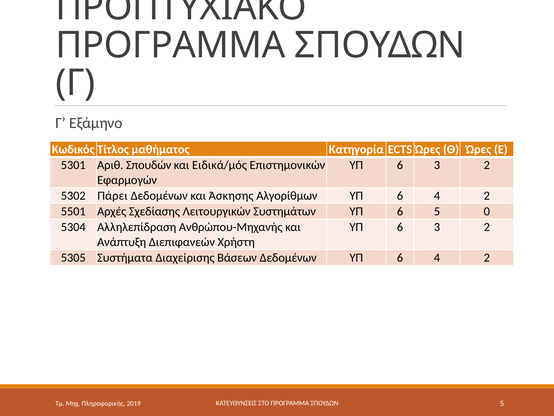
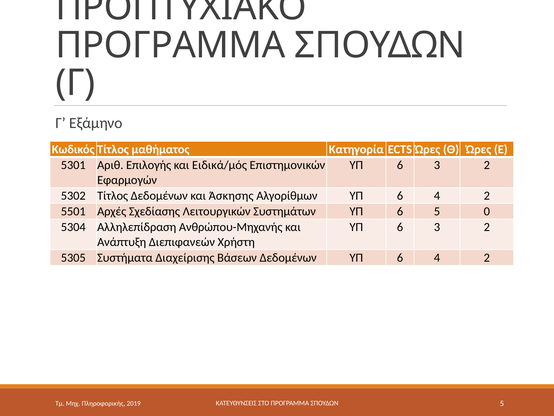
Σπουδών: Σπουδών -> Επιλογής
Πάρει: Πάρει -> Τίτλος
